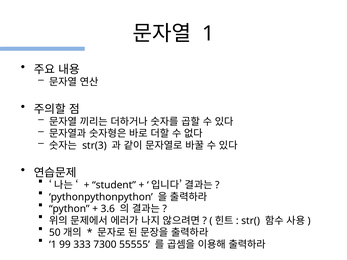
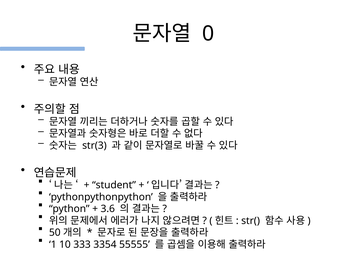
1 at (208, 34): 1 -> 0
99: 99 -> 10
7300: 7300 -> 3354
